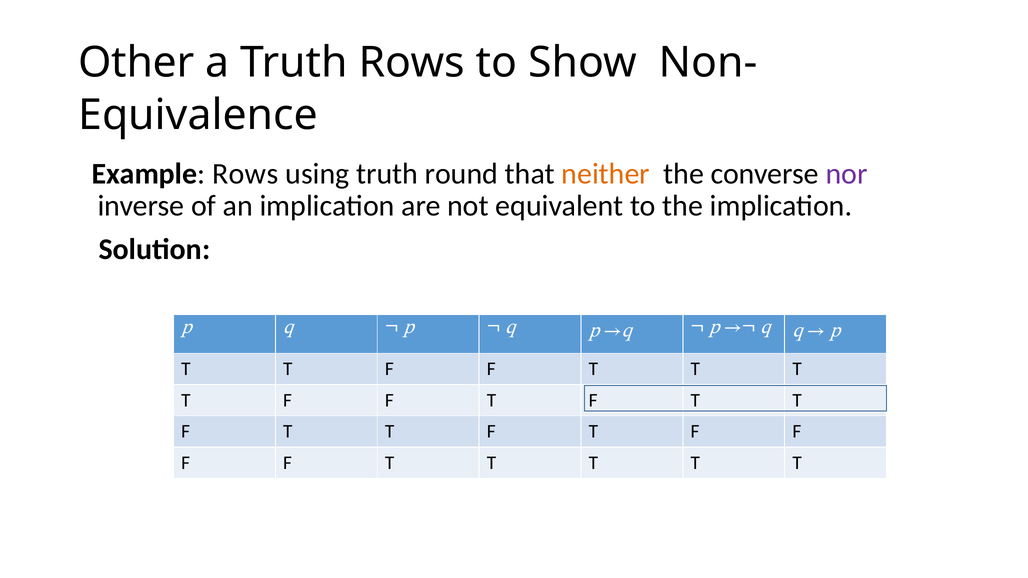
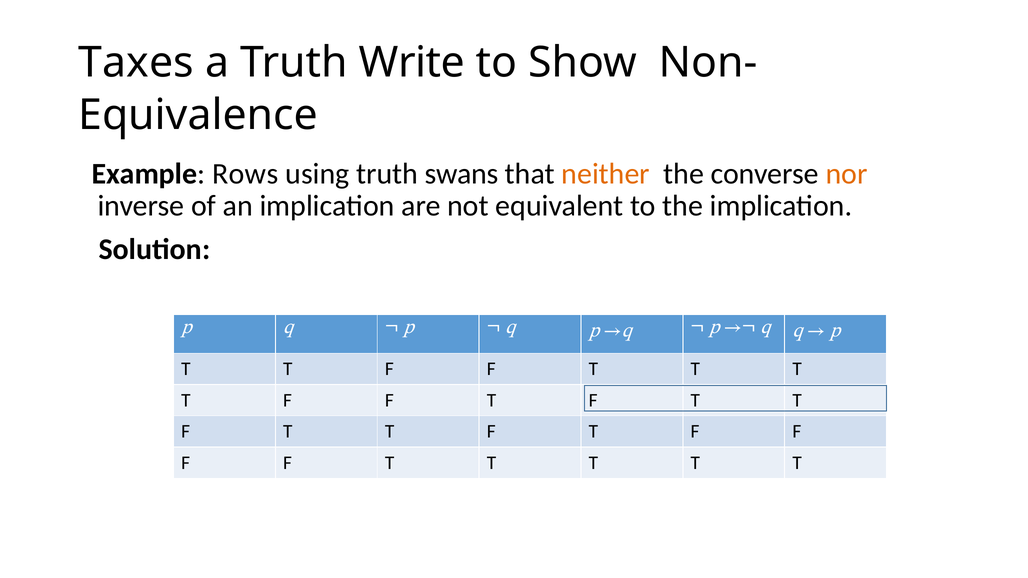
Other: Other -> Taxes
Truth Rows: Rows -> Write
round: round -> swans
nor colour: purple -> orange
